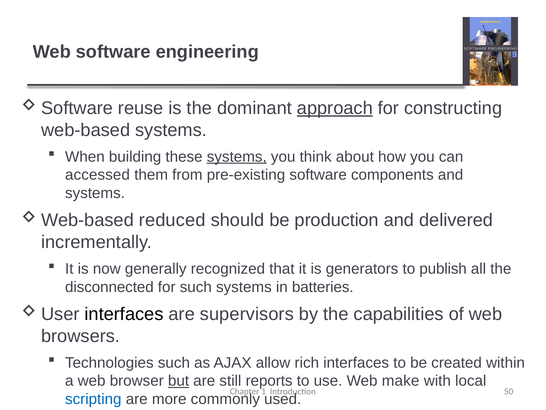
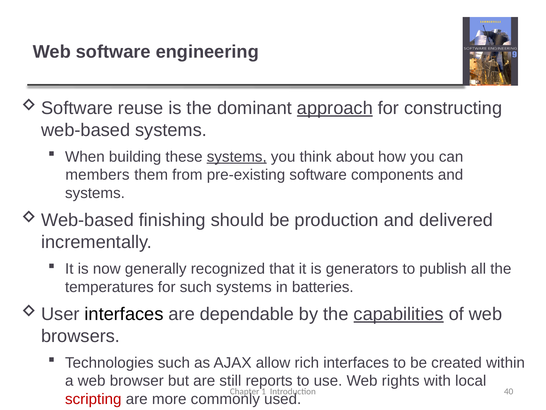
accessed: accessed -> members
reduced: reduced -> finishing
disconnected: disconnected -> temperatures
supervisors: supervisors -> dependable
capabilities underline: none -> present
but underline: present -> none
make: make -> rights
50: 50 -> 40
scripting colour: blue -> red
